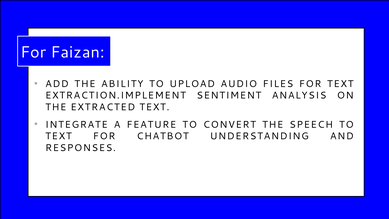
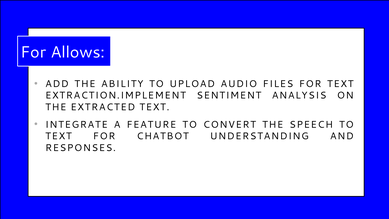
Faizan: Faizan -> Allows
